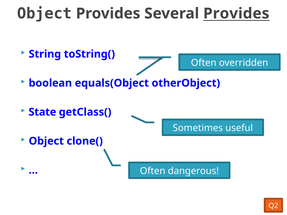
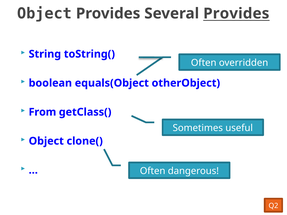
State: State -> From
